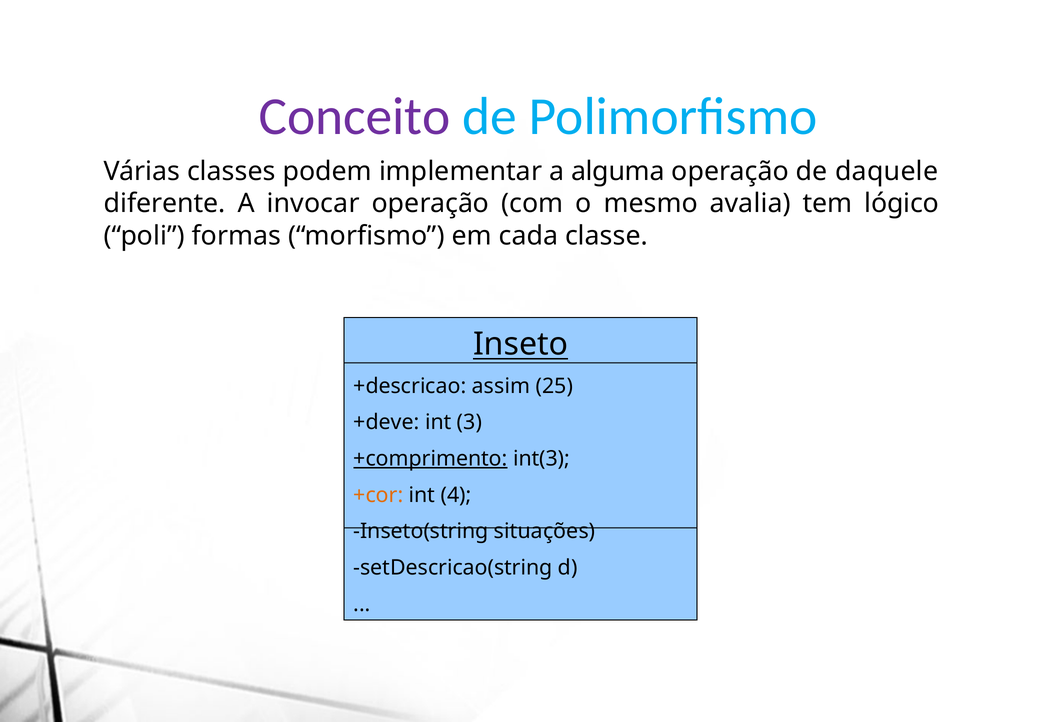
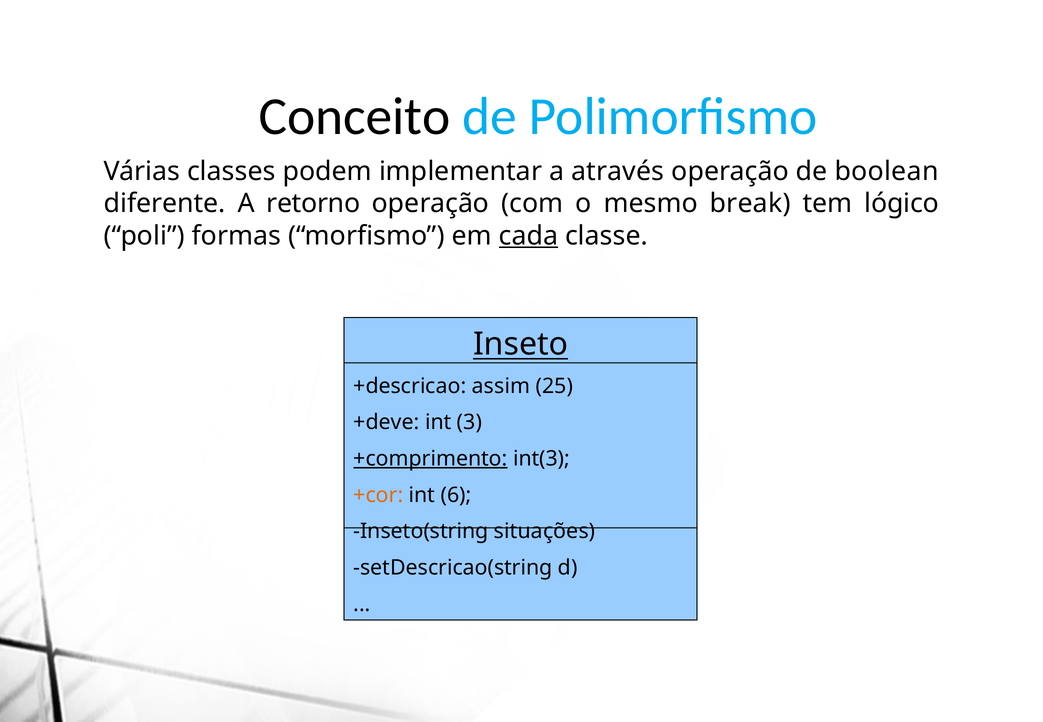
Conceito colour: purple -> black
alguma: alguma -> através
daquele: daquele -> boolean
invocar: invocar -> retorno
avalia: avalia -> break
cada underline: none -> present
4: 4 -> 6
